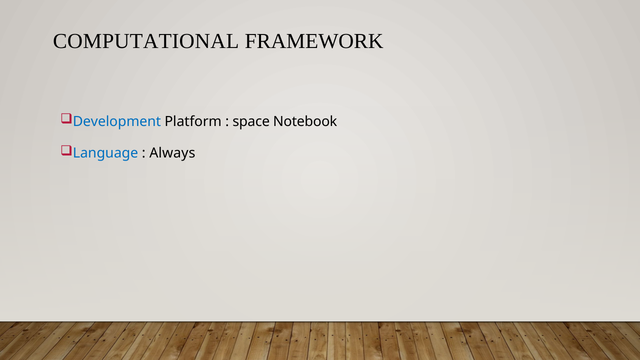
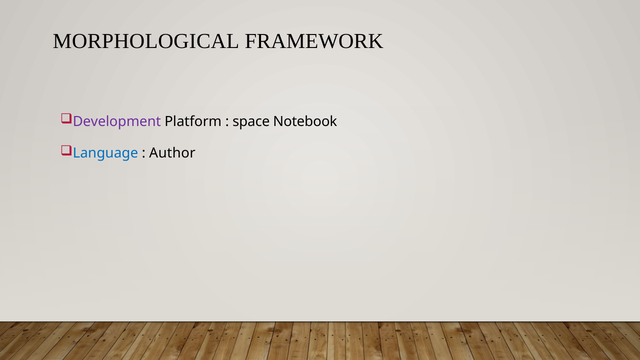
COMPUTATIONAL: COMPUTATIONAL -> MORPHOLOGICAL
Development colour: blue -> purple
Always: Always -> Author
